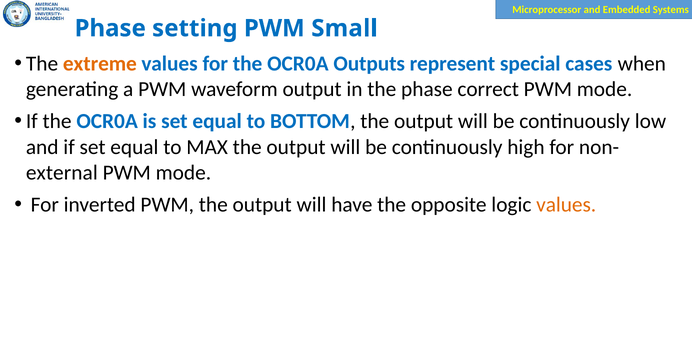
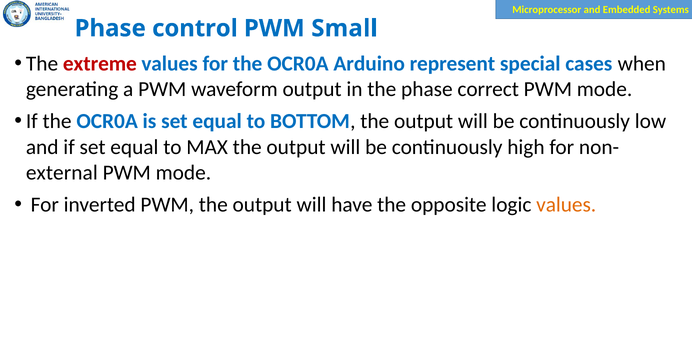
setting: setting -> control
extreme colour: orange -> red
Outputs: Outputs -> Arduino
